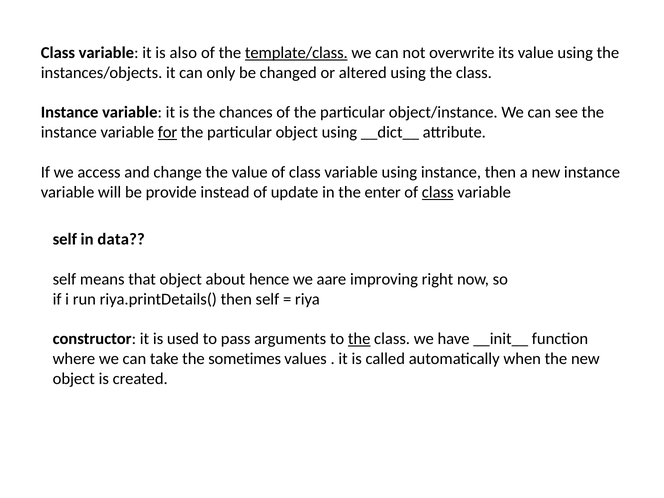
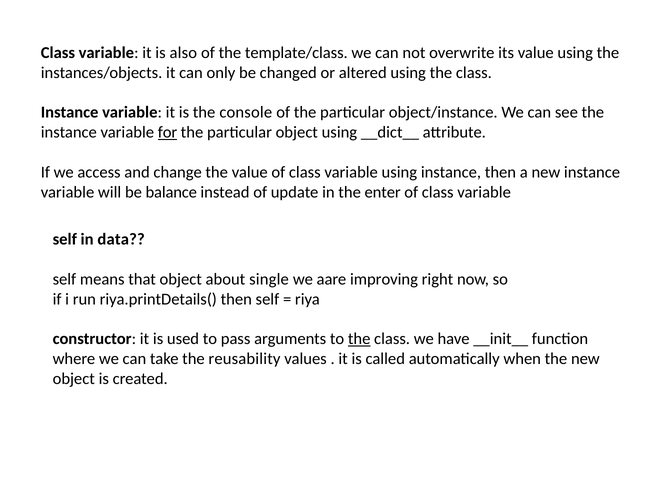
template/class underline: present -> none
chances: chances -> console
provide: provide -> balance
class at (438, 192) underline: present -> none
hence: hence -> single
sometimes: sometimes -> reusability
